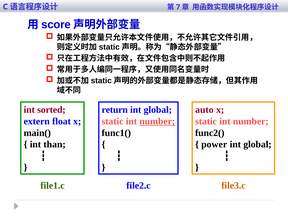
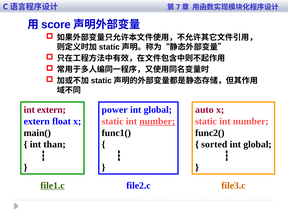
int sorted: sorted -> extern
return: return -> power
power: power -> sorted
file1.c underline: none -> present
